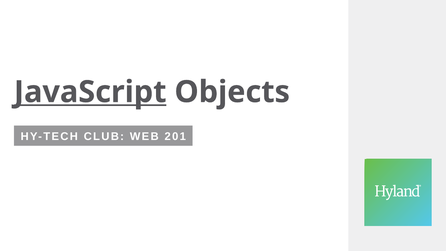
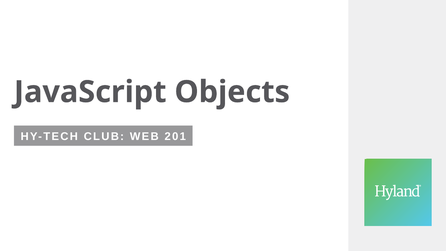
JavaScript underline: present -> none
